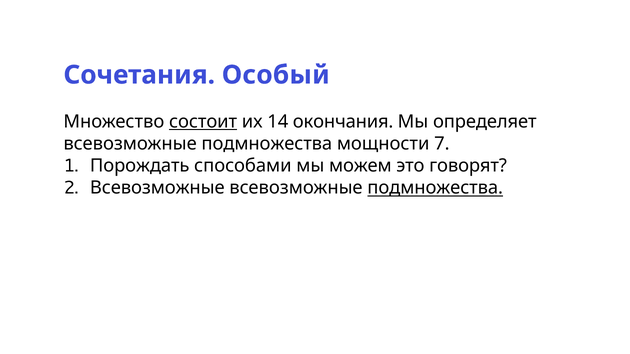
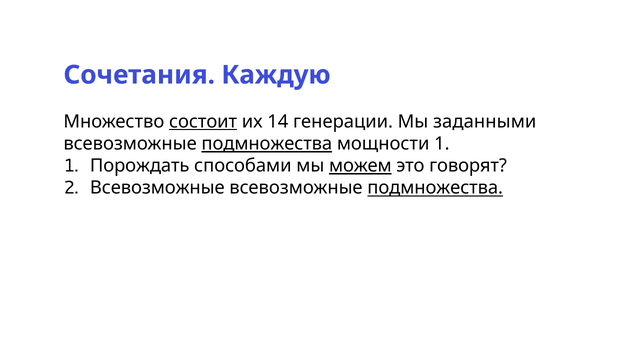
Особый: Особый -> Каждую
окончания: окончания -> генерации
определяет: определяет -> заданными
подмножества at (267, 144) underline: none -> present
мощности 7: 7 -> 1
можем underline: none -> present
